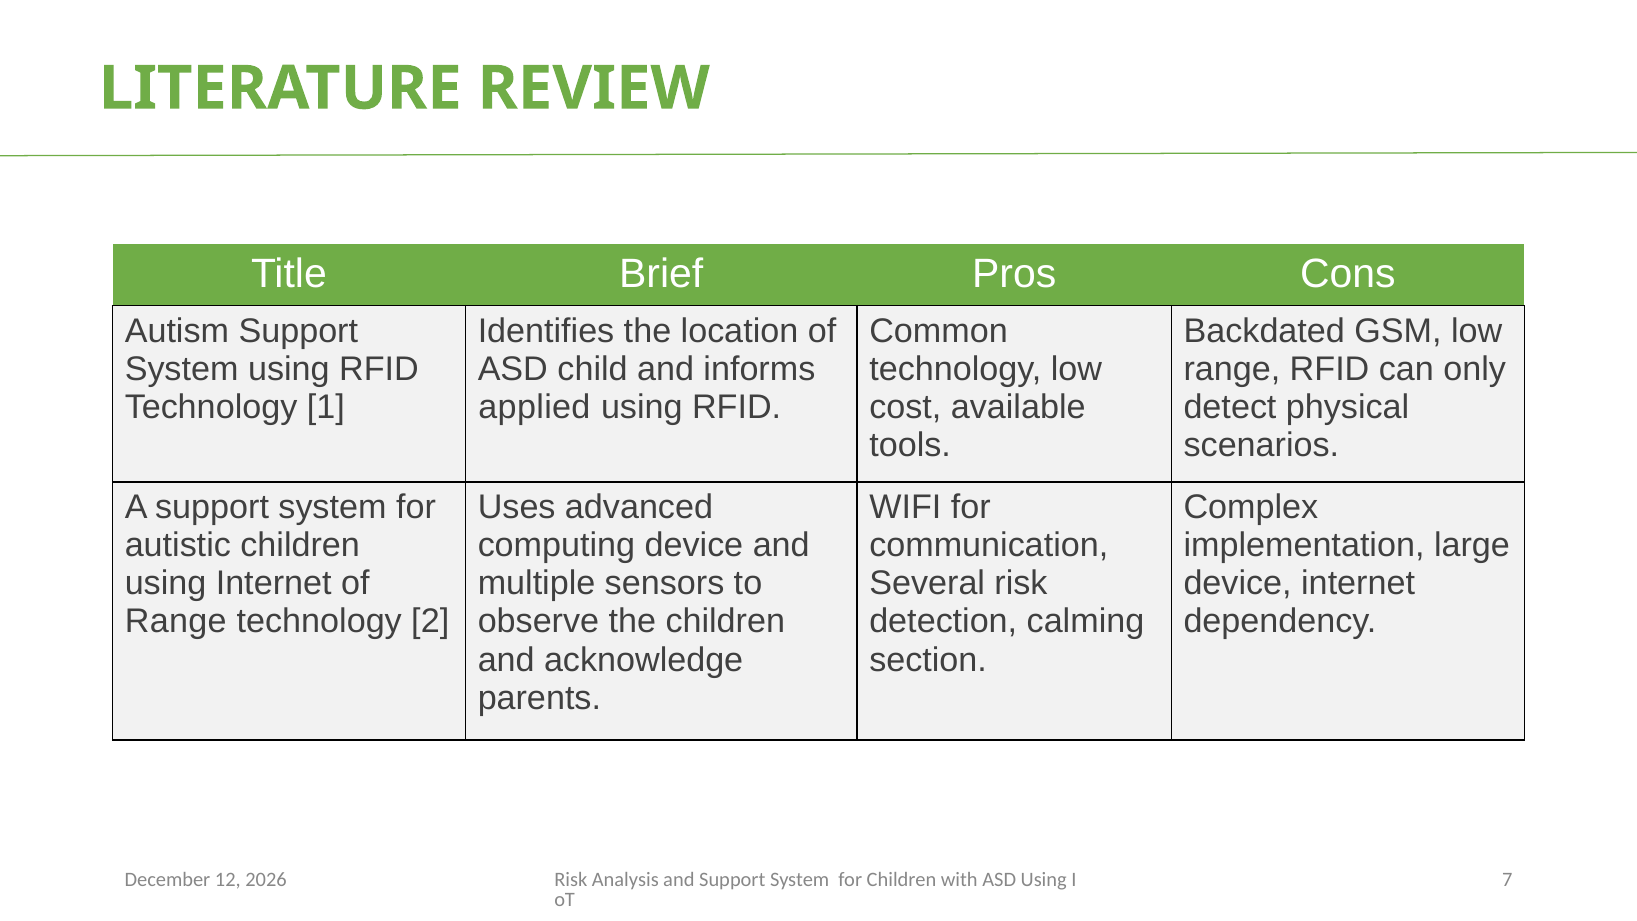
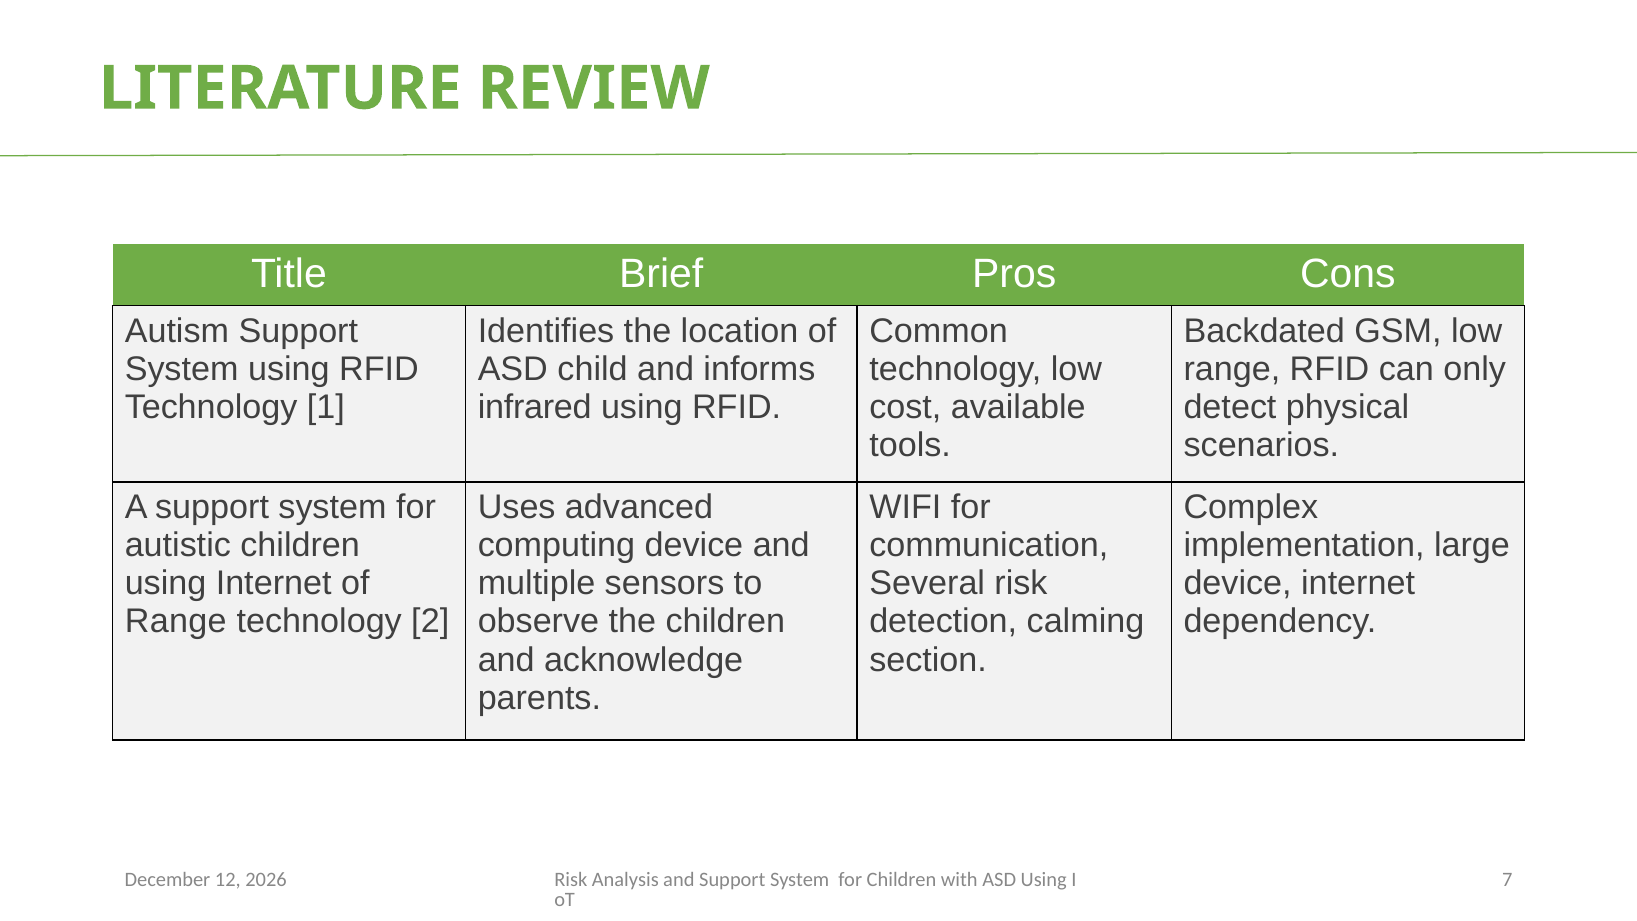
applied: applied -> infrared
